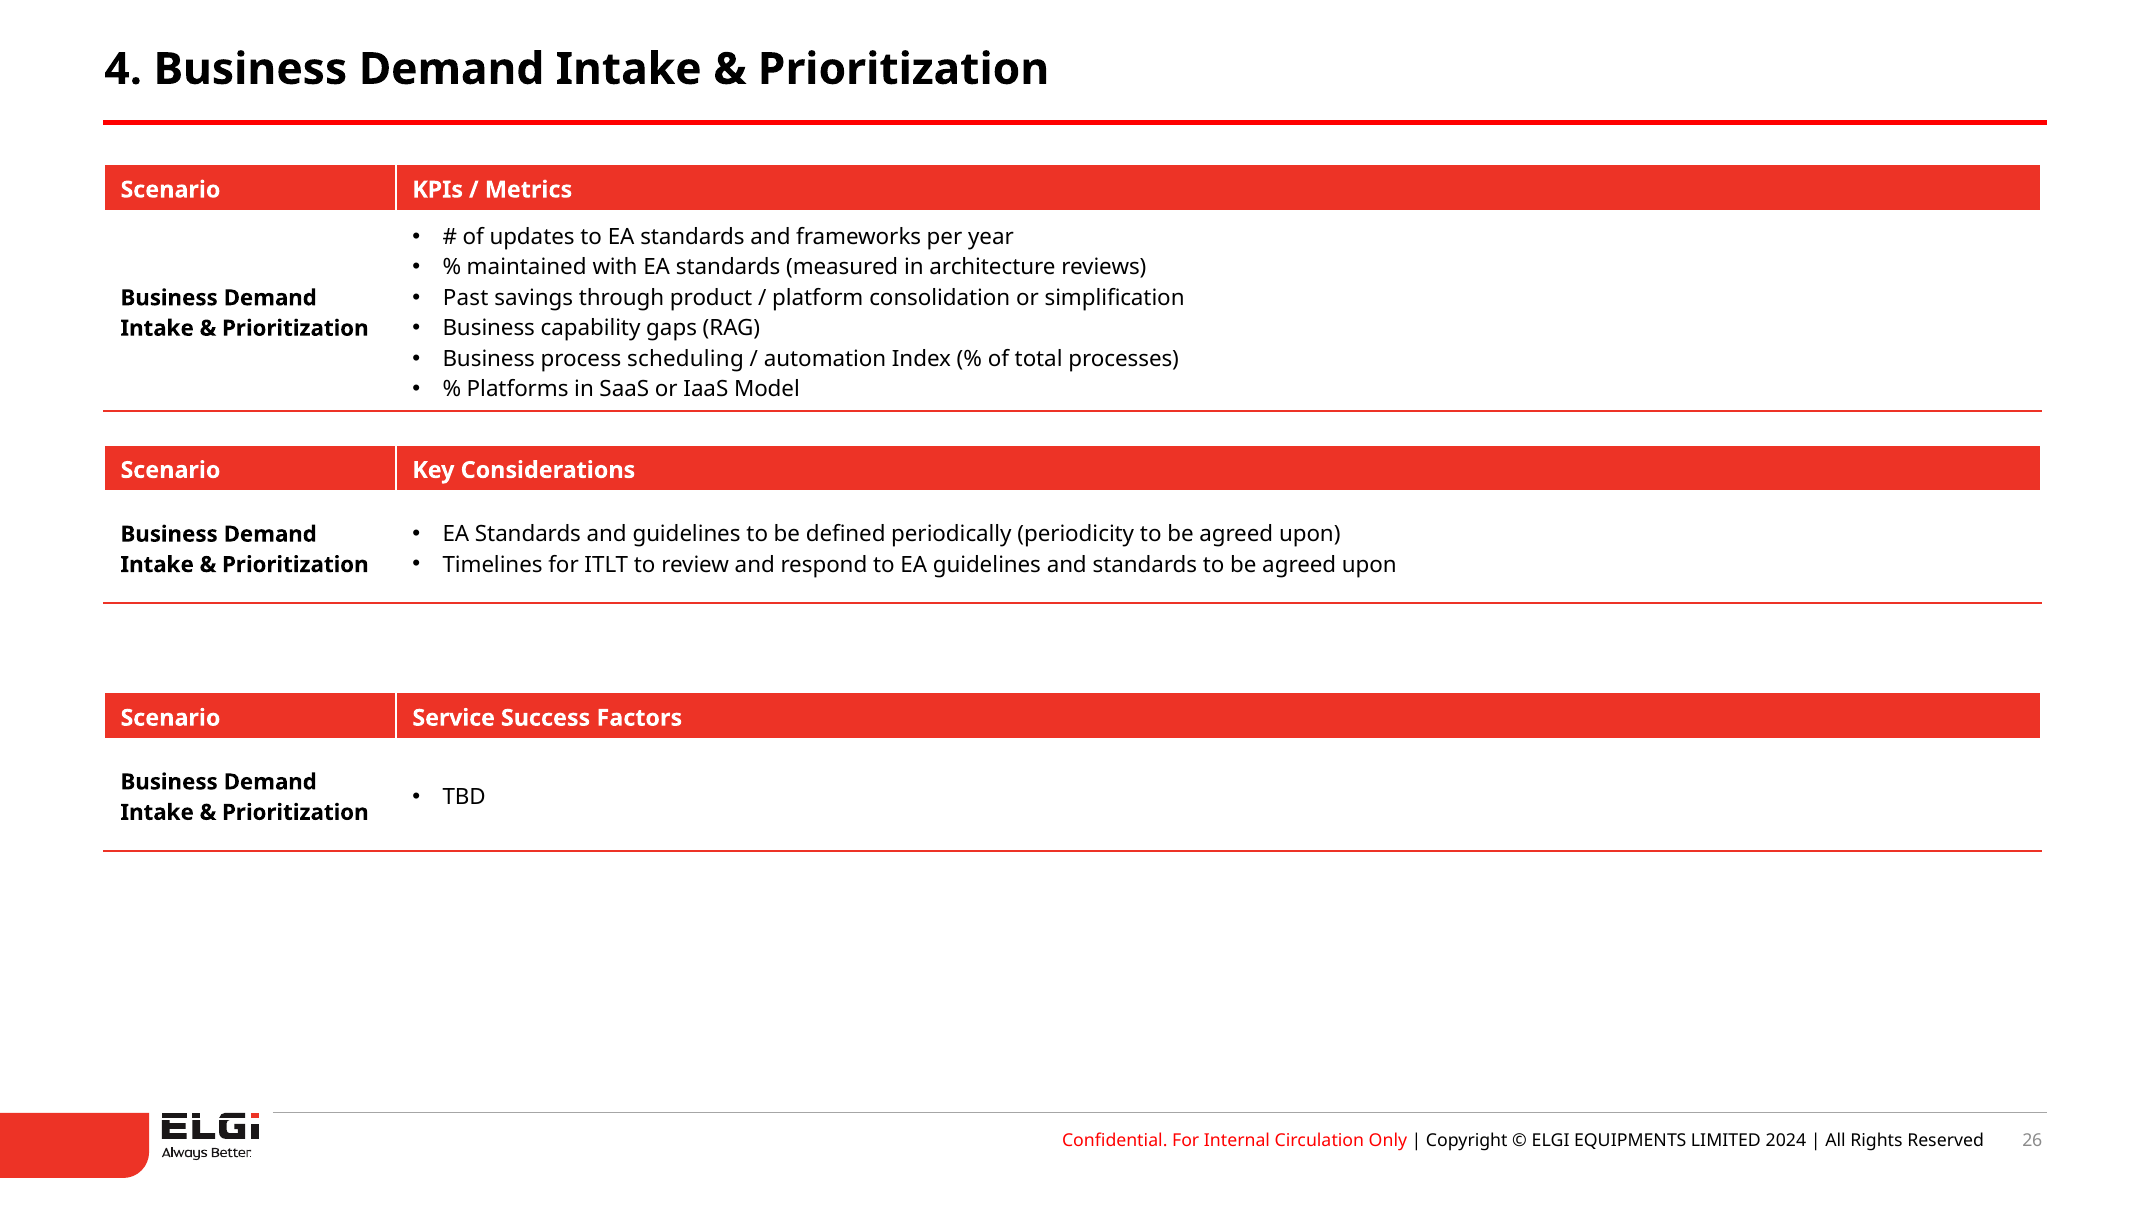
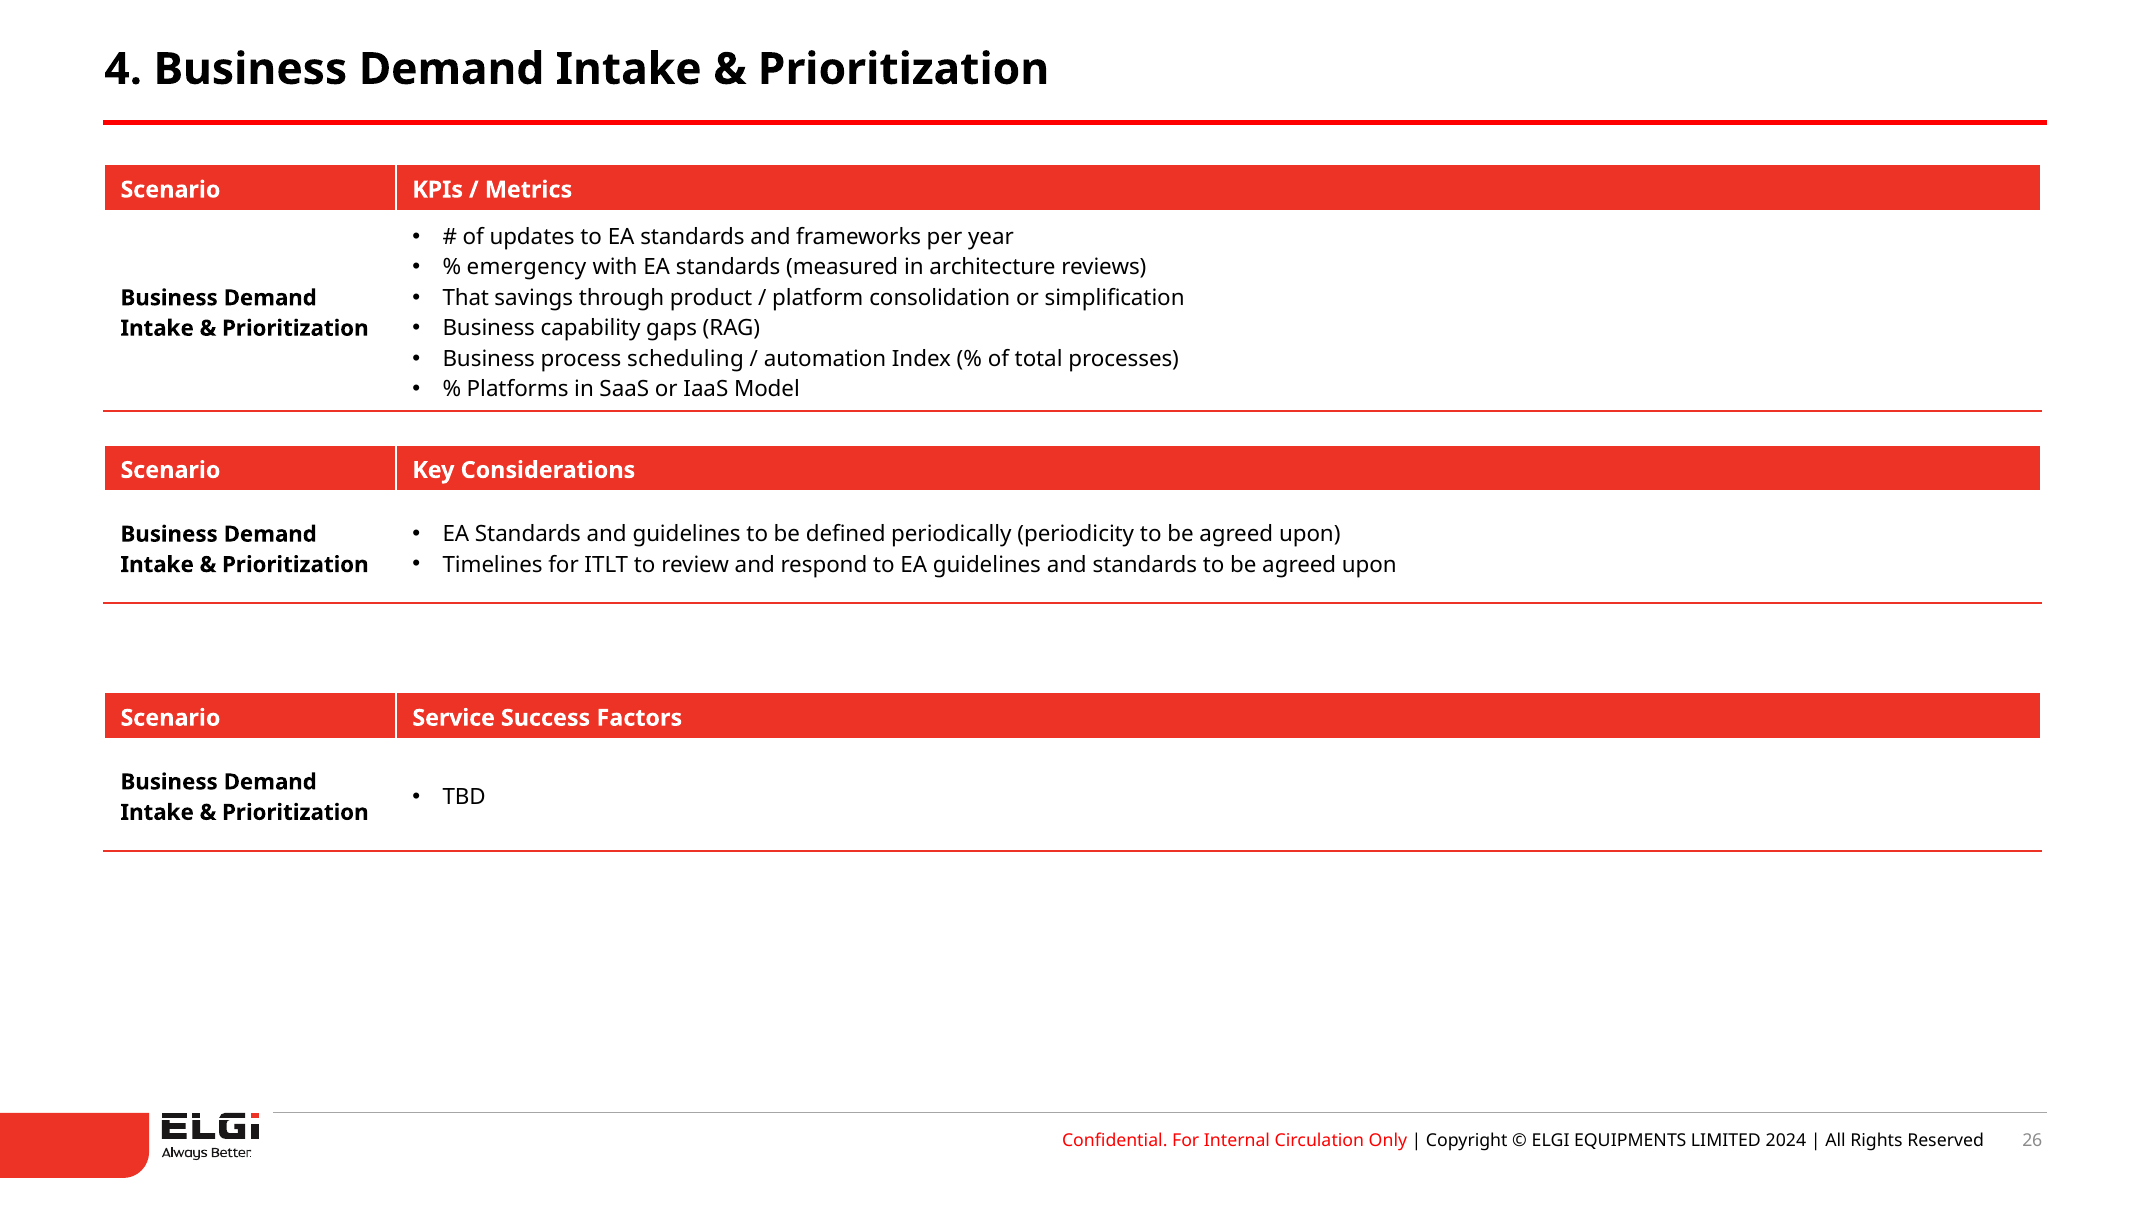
maintained: maintained -> emergency
Past: Past -> That
